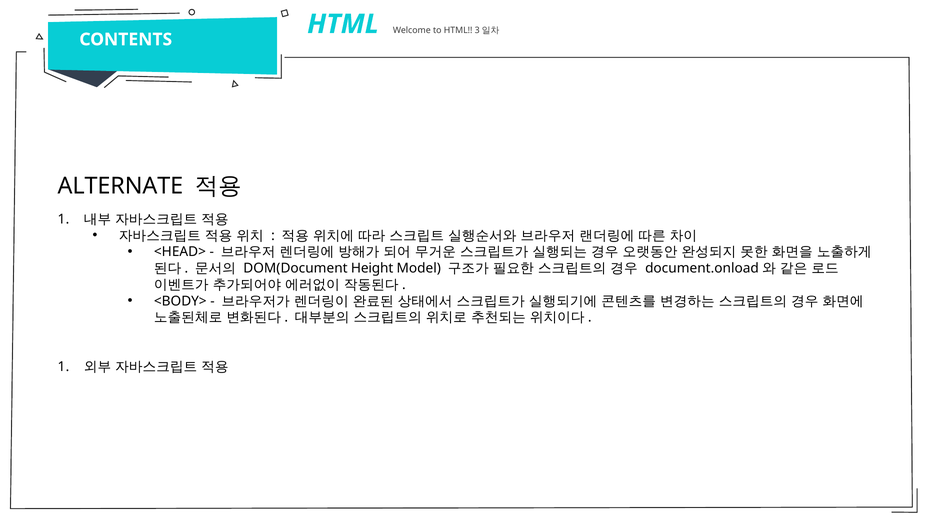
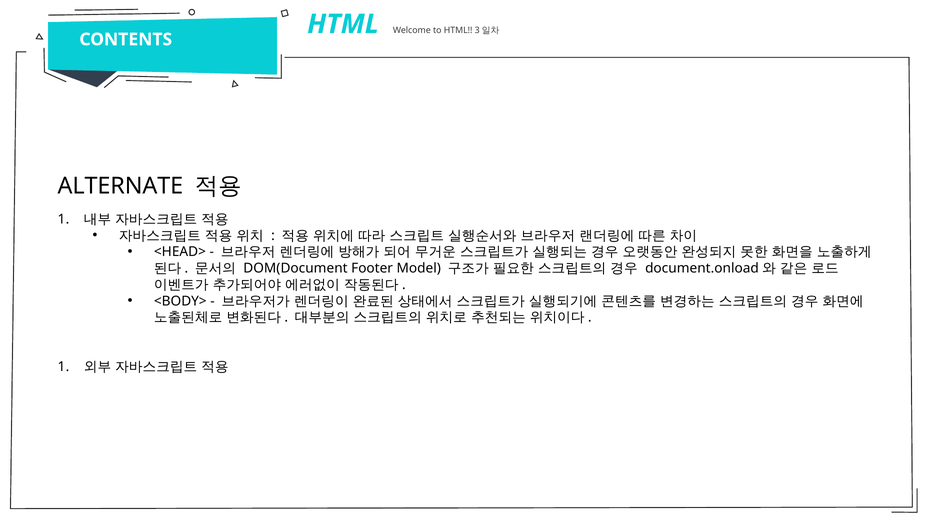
Height: Height -> Footer
